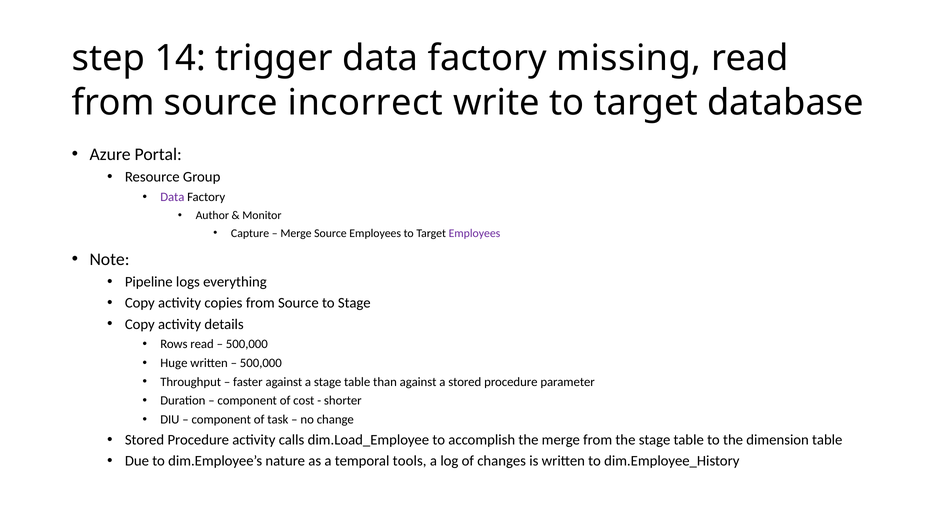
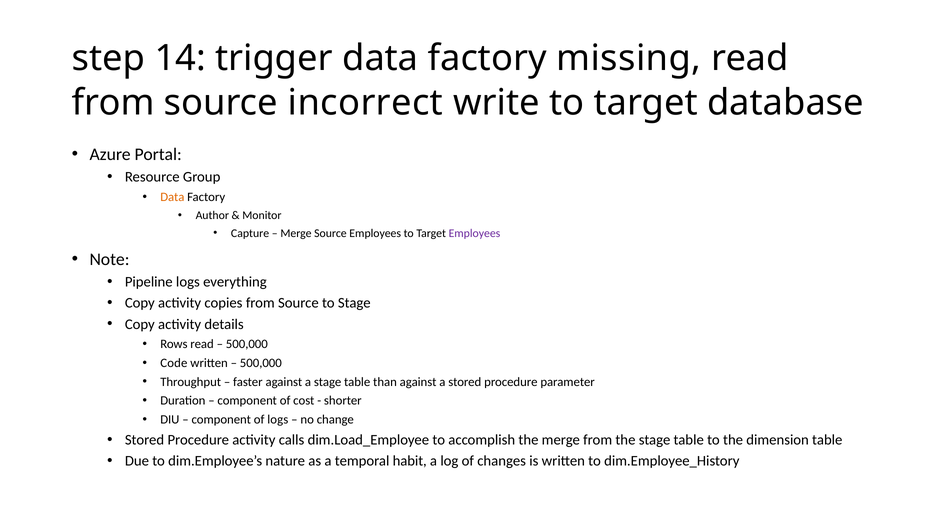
Data at (172, 197) colour: purple -> orange
Huge: Huge -> Code
of task: task -> logs
tools: tools -> habit
